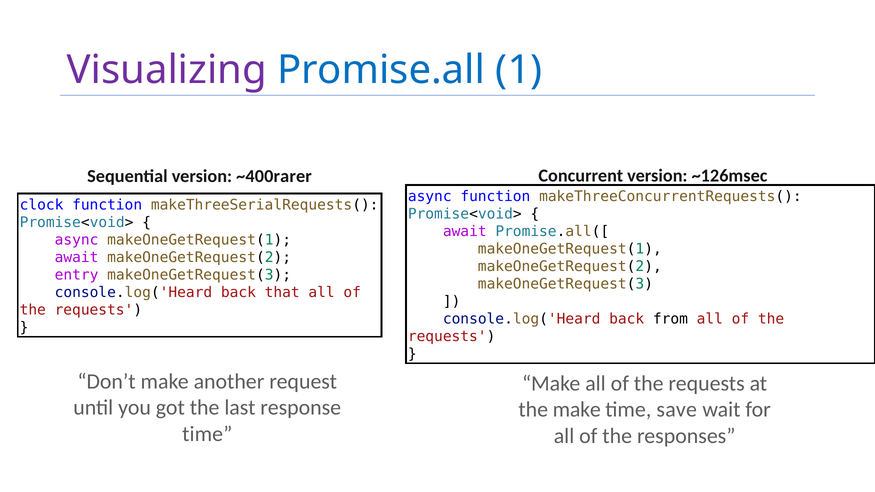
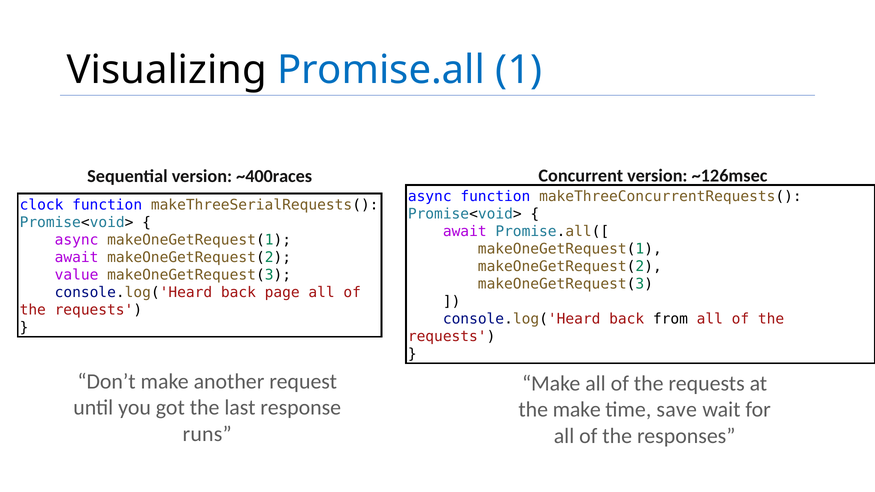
Visualizing colour: purple -> black
~400rarer: ~400rarer -> ~400races
entry: entry -> value
that: that -> page
time at (207, 434): time -> runs
